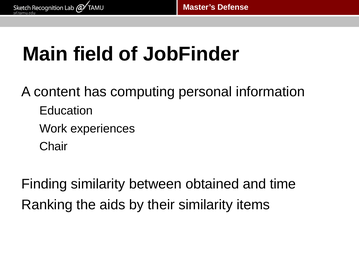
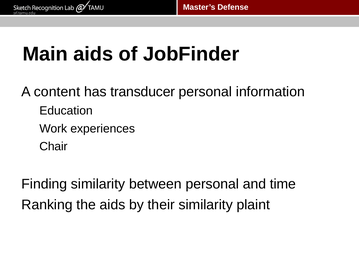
Main field: field -> aids
computing: computing -> transducer
between obtained: obtained -> personal
items: items -> plaint
